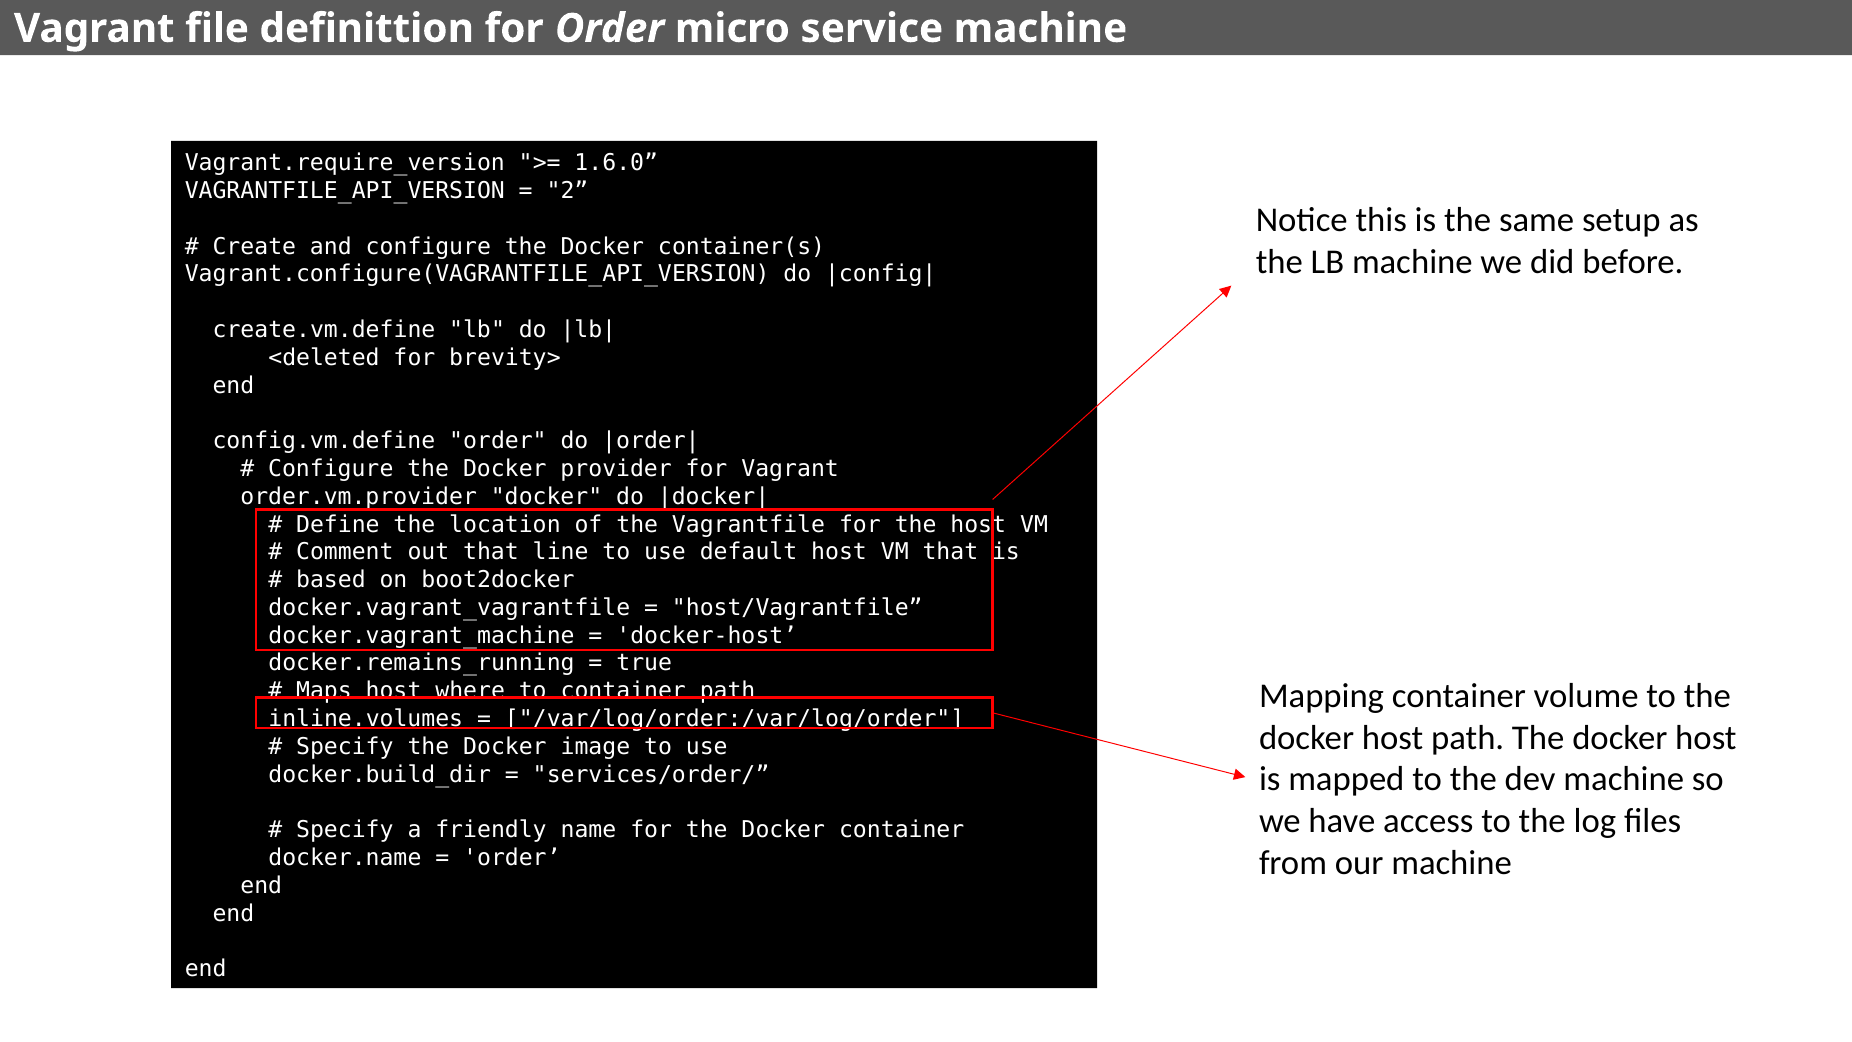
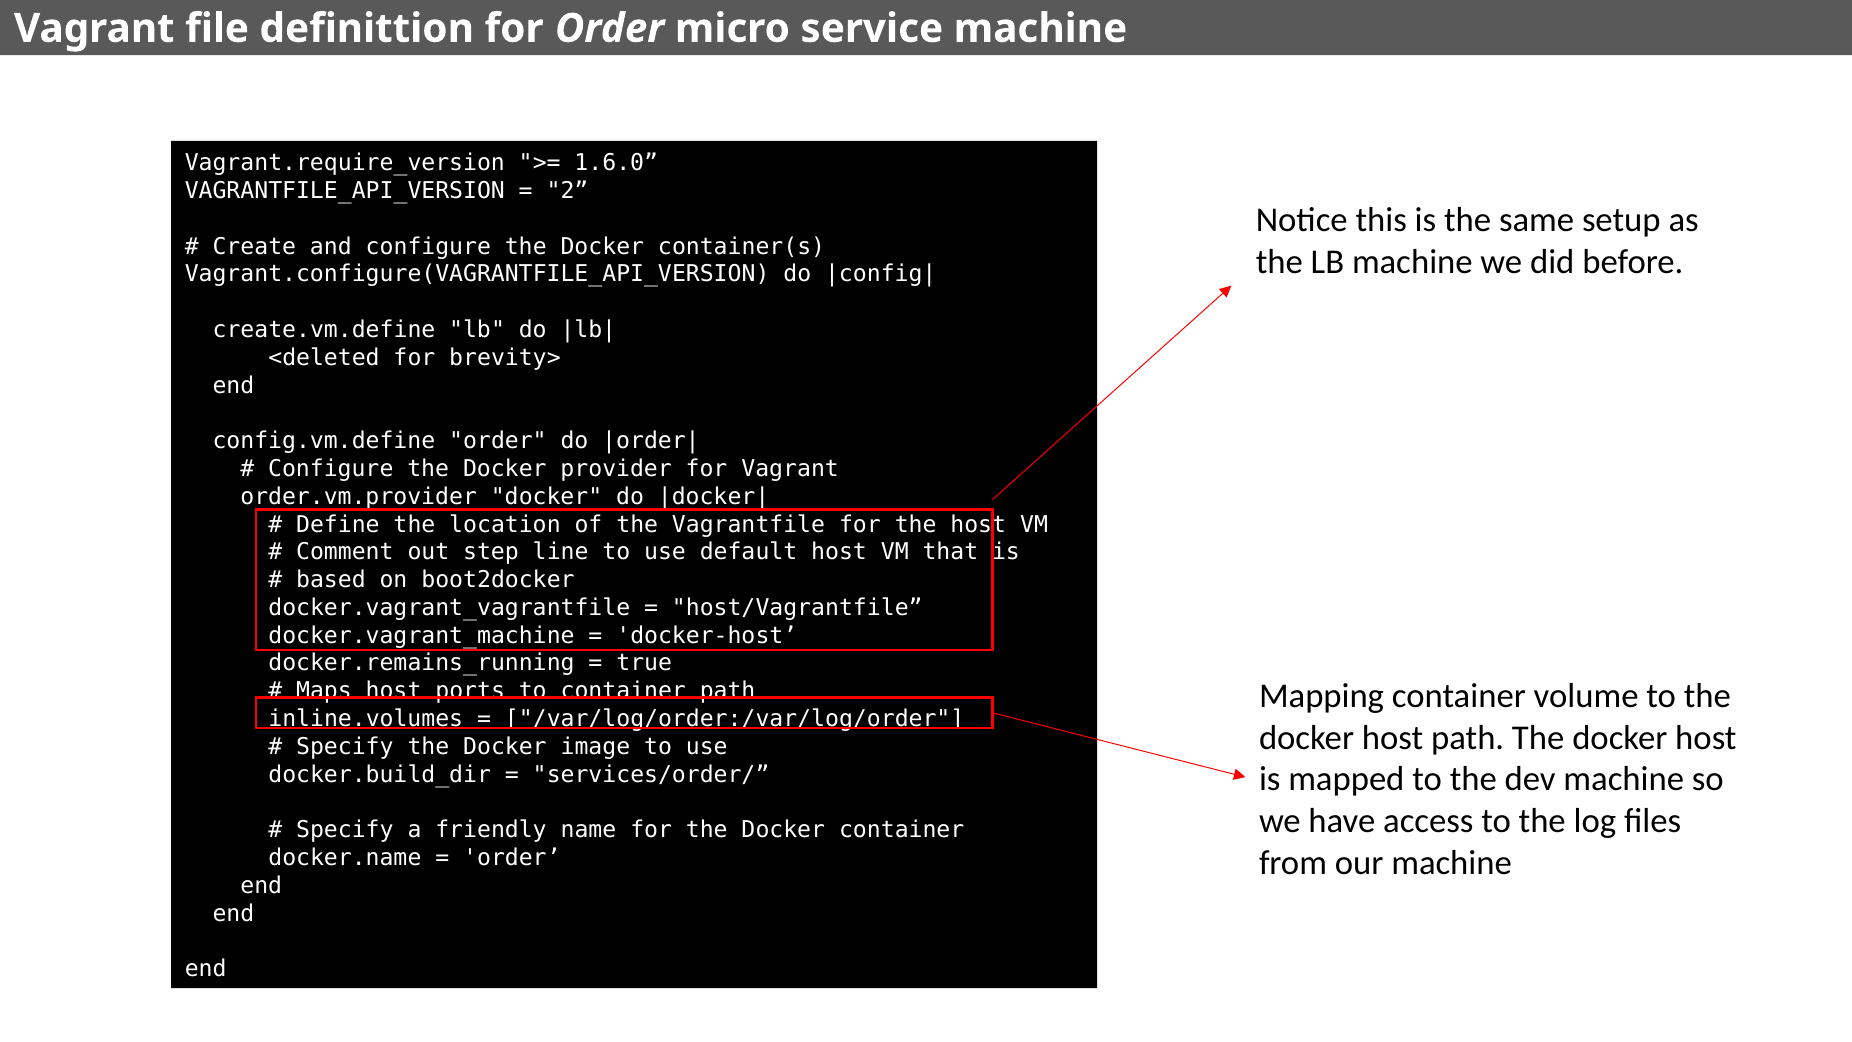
out that: that -> step
where: where -> ports
